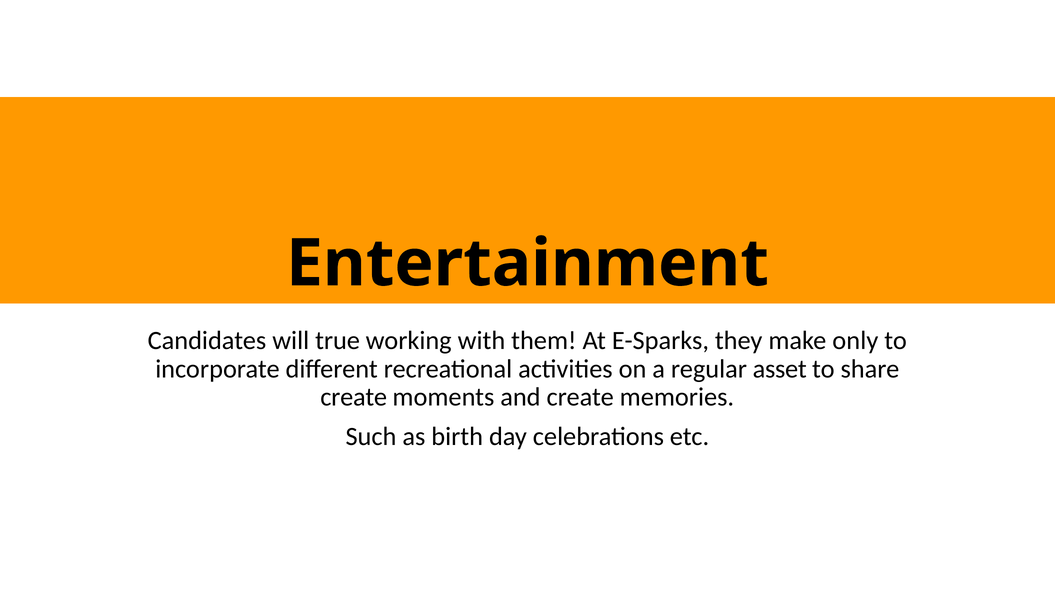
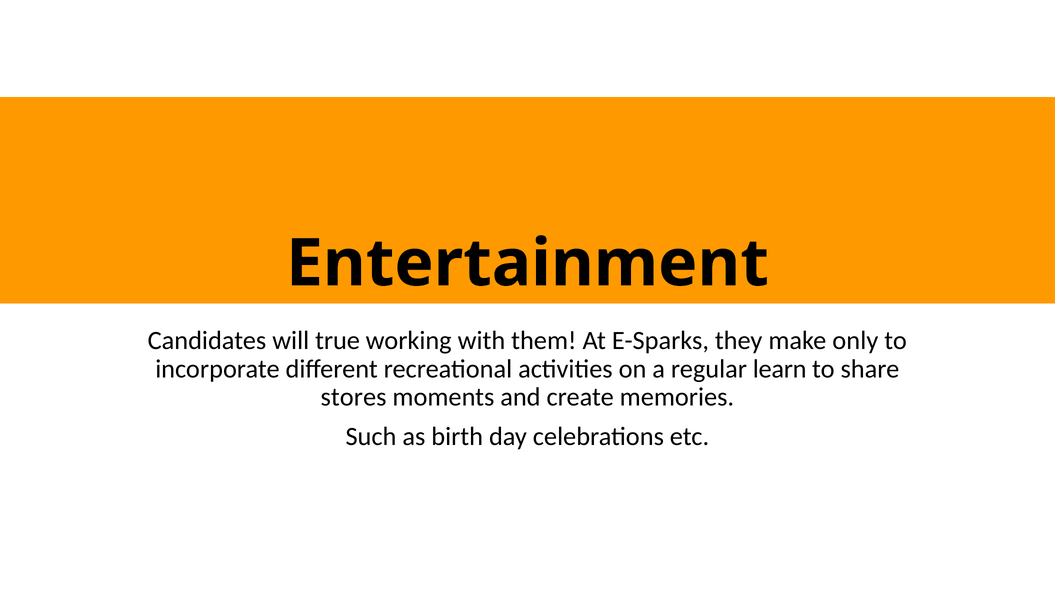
asset: asset -> learn
create at (354, 398): create -> stores
